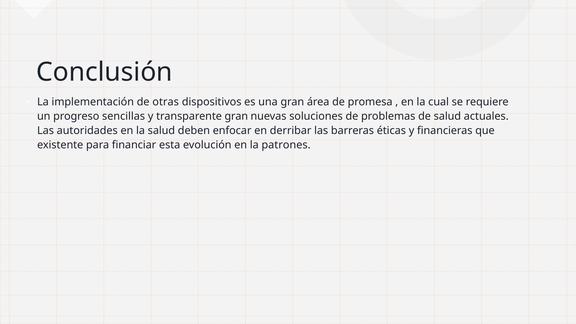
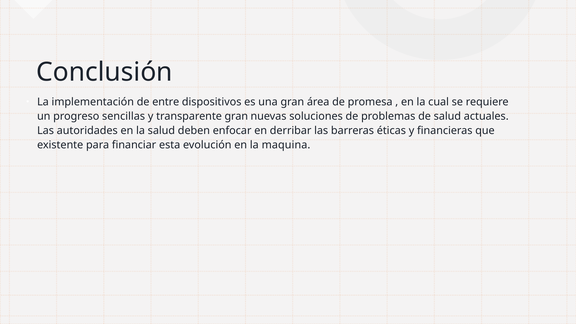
otras: otras -> entre
patrones: patrones -> maquina
